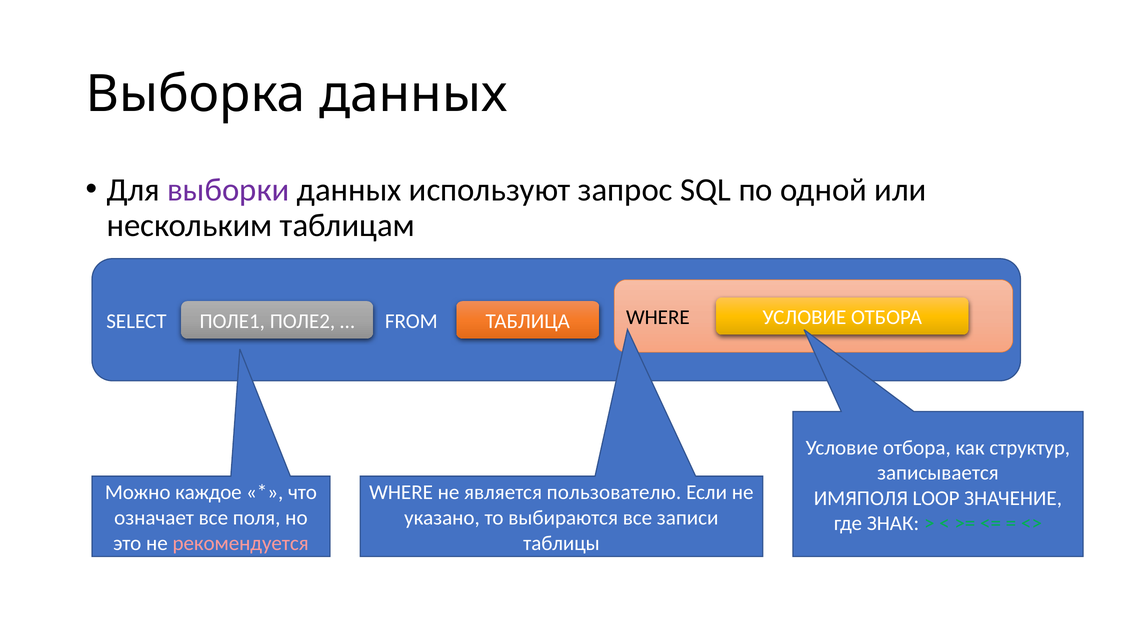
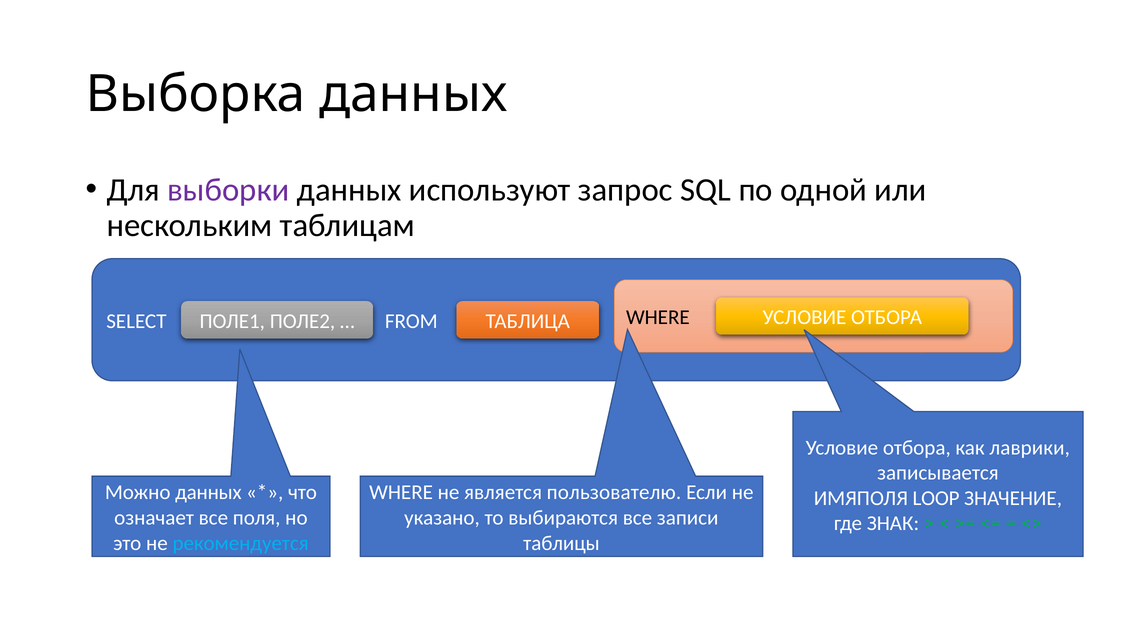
структур: структур -> лаврики
Можно каждое: каждое -> данных
рекомендуется colour: pink -> light blue
